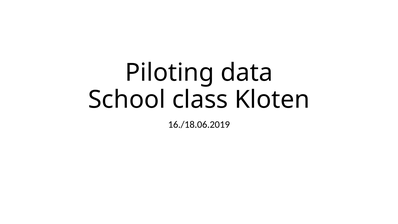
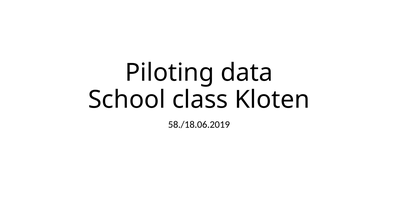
16./18.06.2019: 16./18.06.2019 -> 58./18.06.2019
